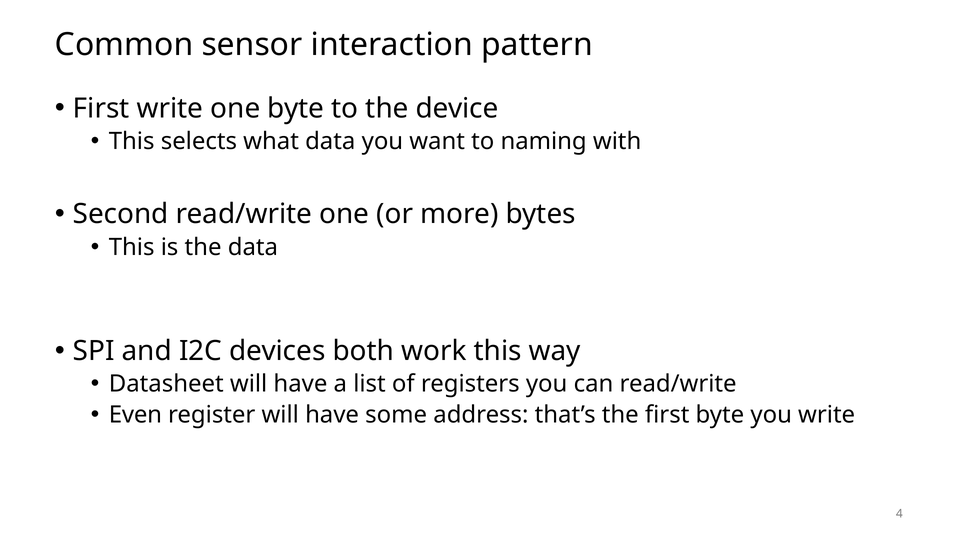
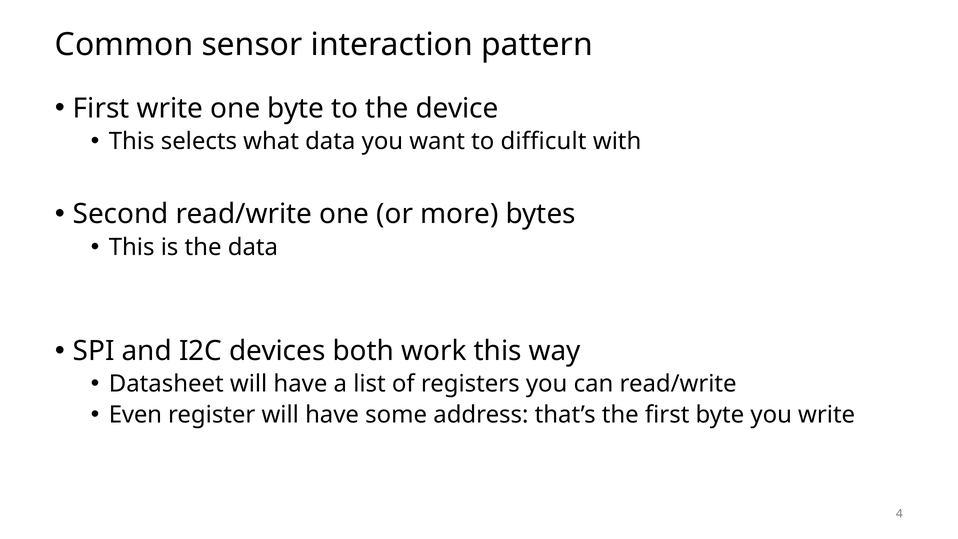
naming: naming -> difficult
